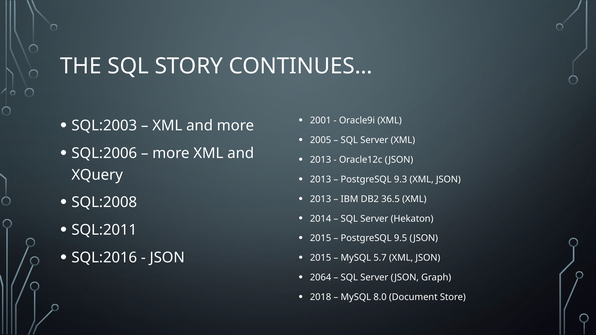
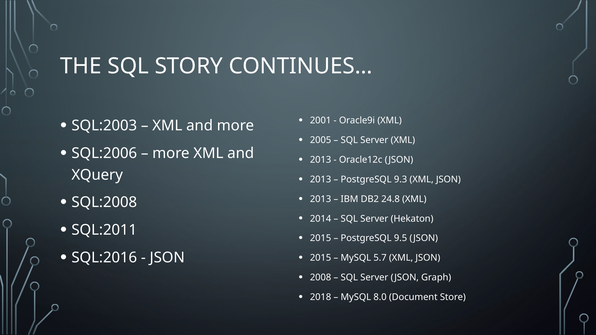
36.5: 36.5 -> 24.8
2064: 2064 -> 2008
